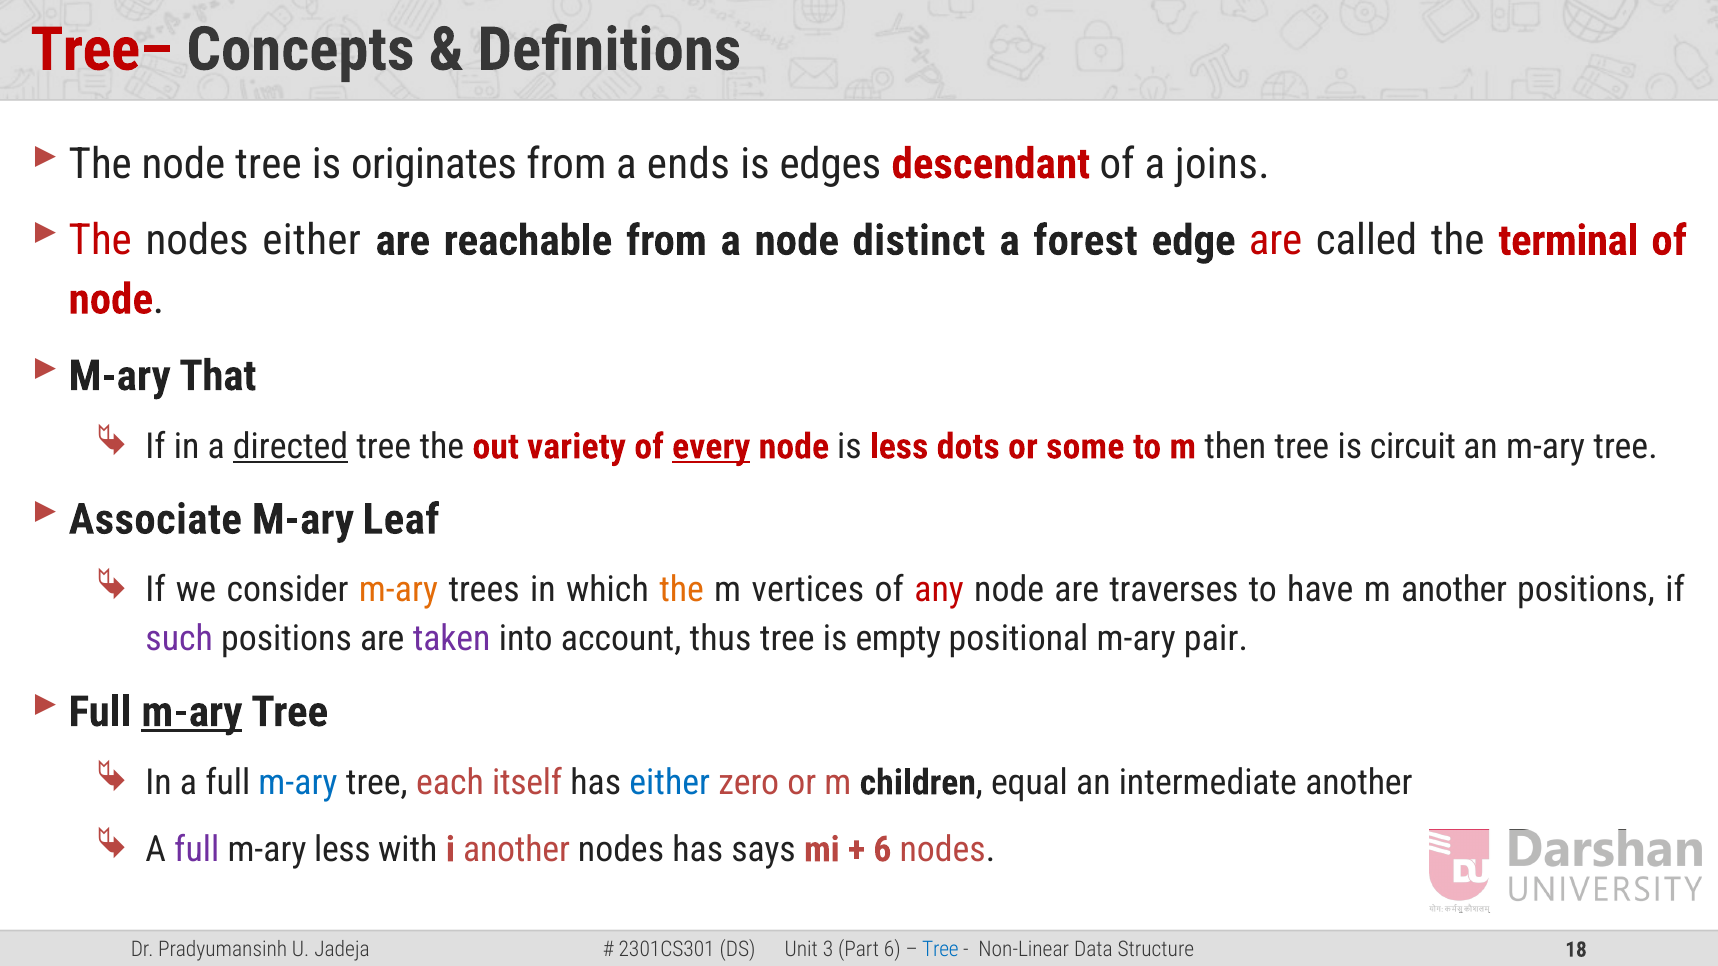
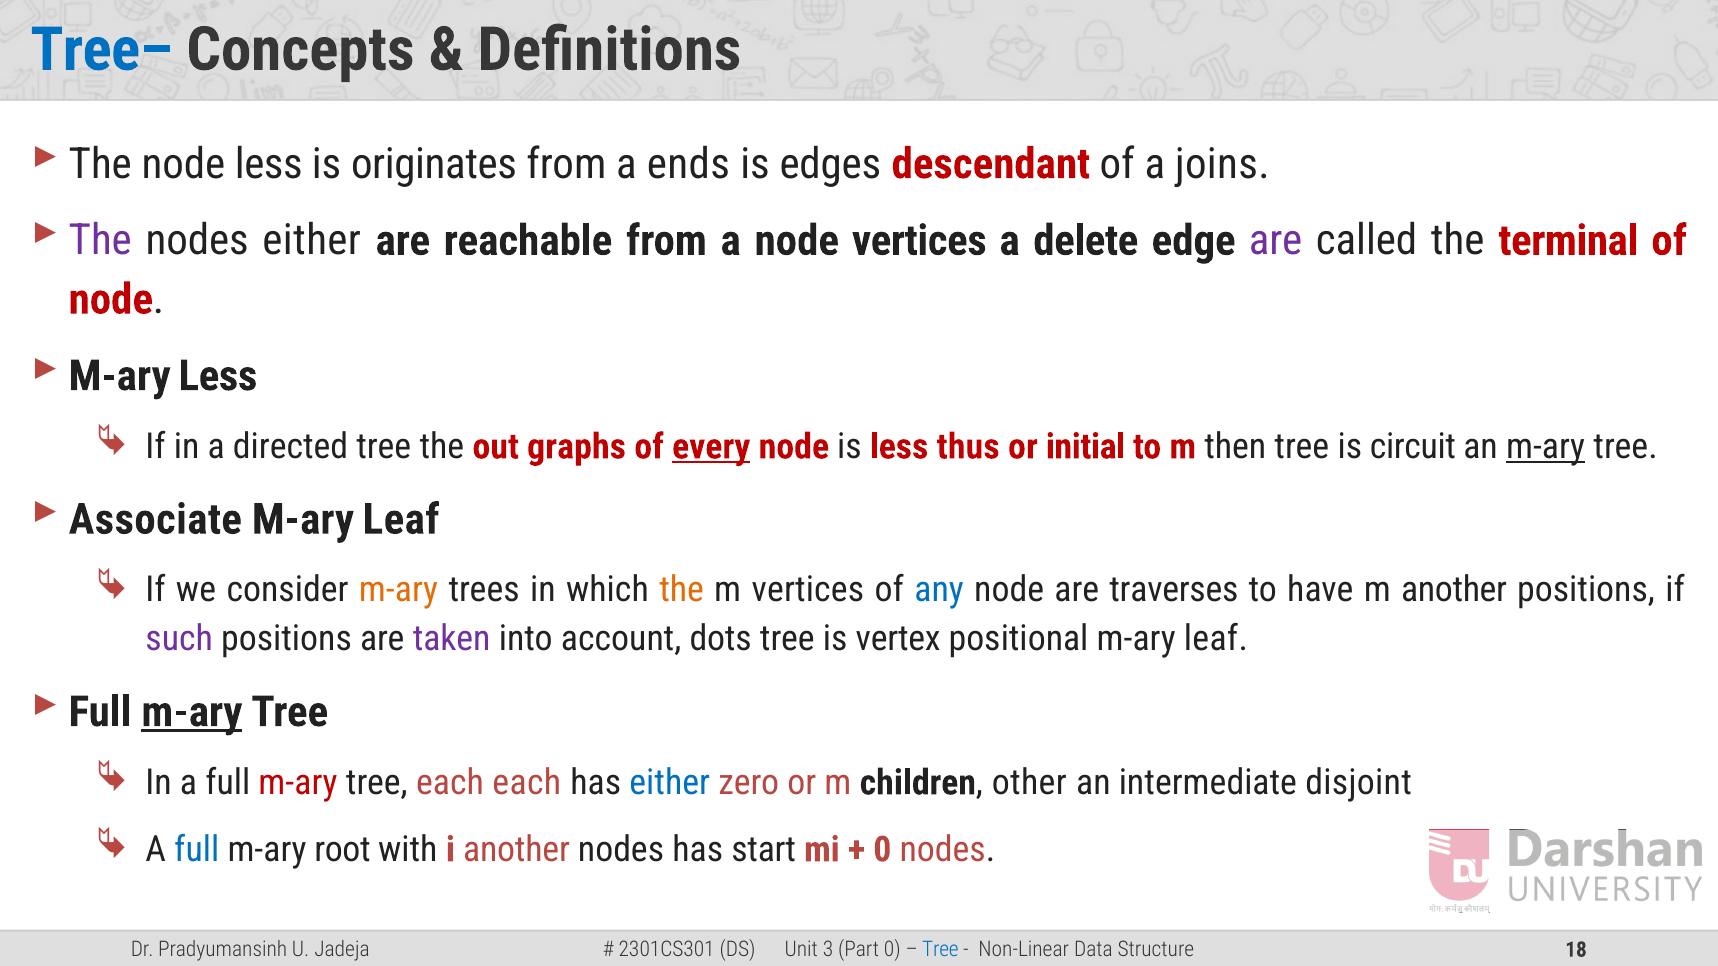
Tree– colour: red -> blue
node tree: tree -> less
The at (100, 241) colour: red -> purple
node distinct: distinct -> vertices
forest: forest -> delete
are at (1276, 241) colour: red -> purple
M-ary That: That -> Less
directed underline: present -> none
variety: variety -> graphs
dots: dots -> thus
some: some -> initial
m-ary at (1546, 447) underline: none -> present
any colour: red -> blue
thus: thus -> dots
empty: empty -> vertex
positional m-ary pair: pair -> leaf
m-ary at (298, 783) colour: blue -> red
each itself: itself -> each
equal: equal -> other
intermediate another: another -> disjoint
full at (197, 850) colour: purple -> blue
m-ary less: less -> root
says: says -> start
6 at (882, 850): 6 -> 0
6 at (892, 950): 6 -> 0
